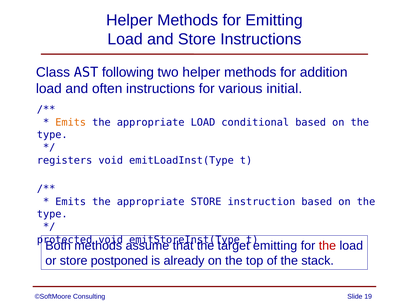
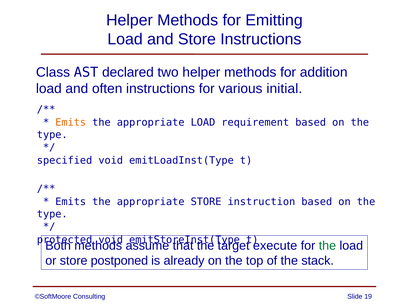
following: following -> declared
conditional: conditional -> requirement
registers: registers -> specified
target emitting: emitting -> execute
the at (327, 246) colour: red -> green
